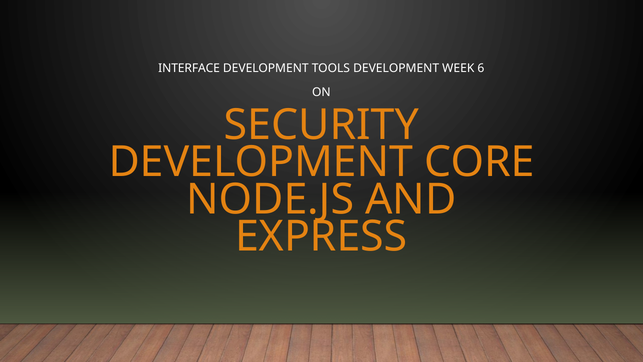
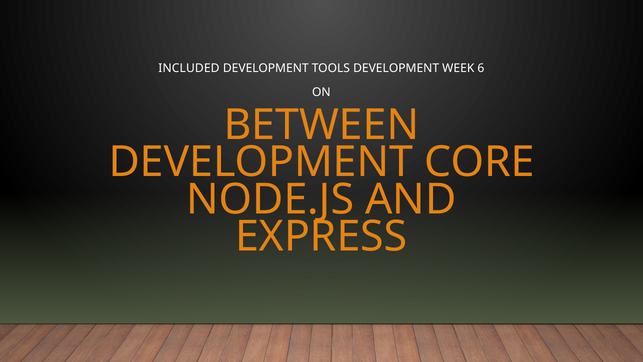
INTERFACE: INTERFACE -> INCLUDED
SECURITY: SECURITY -> BETWEEN
